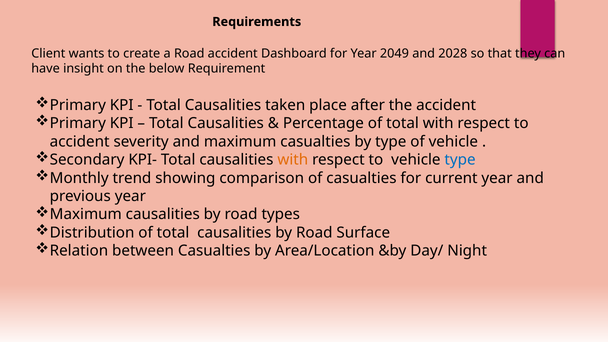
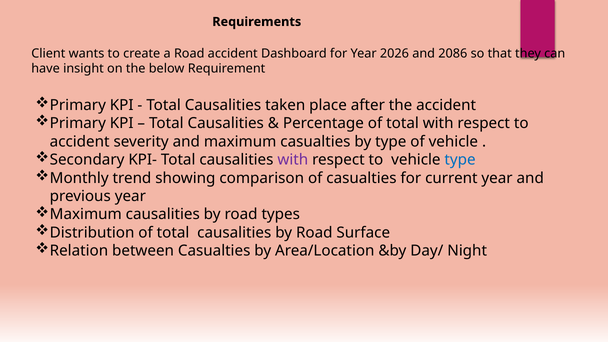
2049: 2049 -> 2026
2028: 2028 -> 2086
with at (293, 160) colour: orange -> purple
